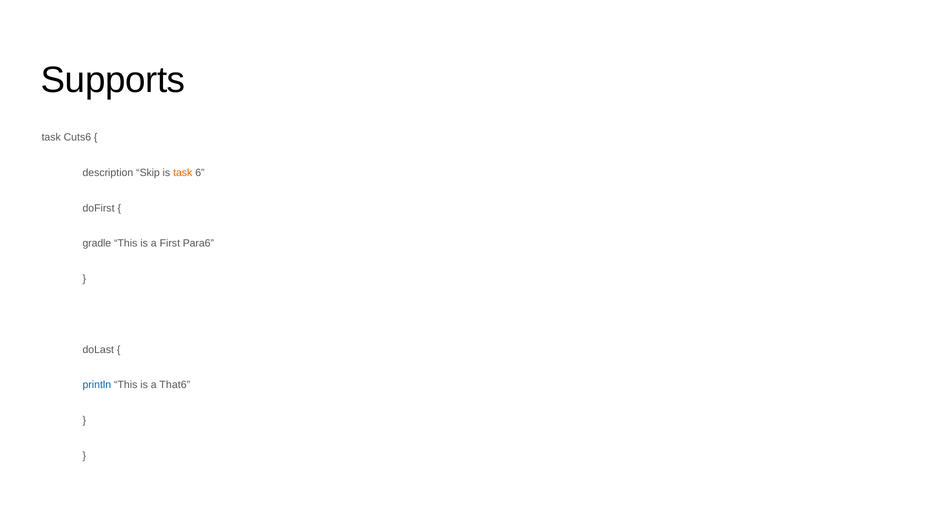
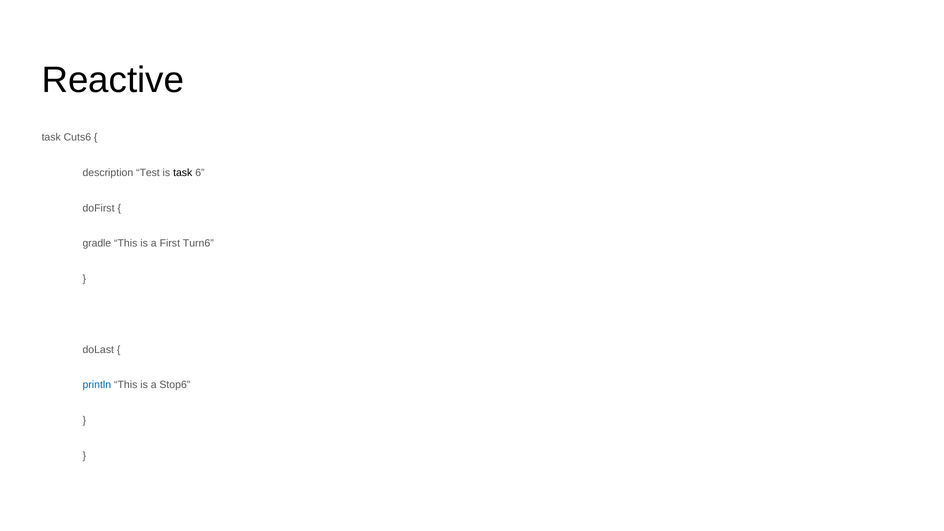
Supports: Supports -> Reactive
Skip: Skip -> Test
task at (183, 173) colour: orange -> black
Para6: Para6 -> Turn6
That6: That6 -> Stop6
